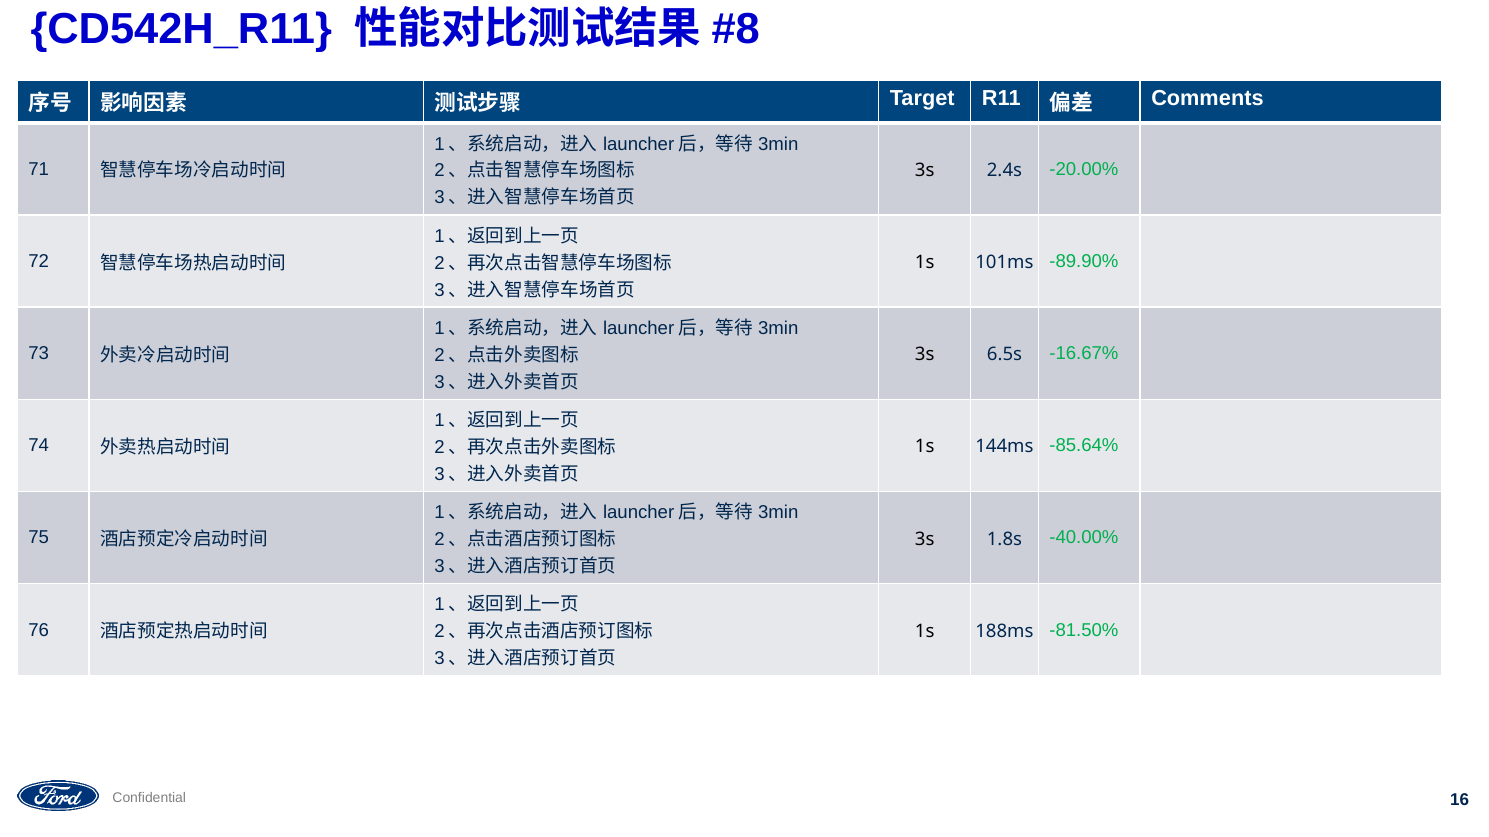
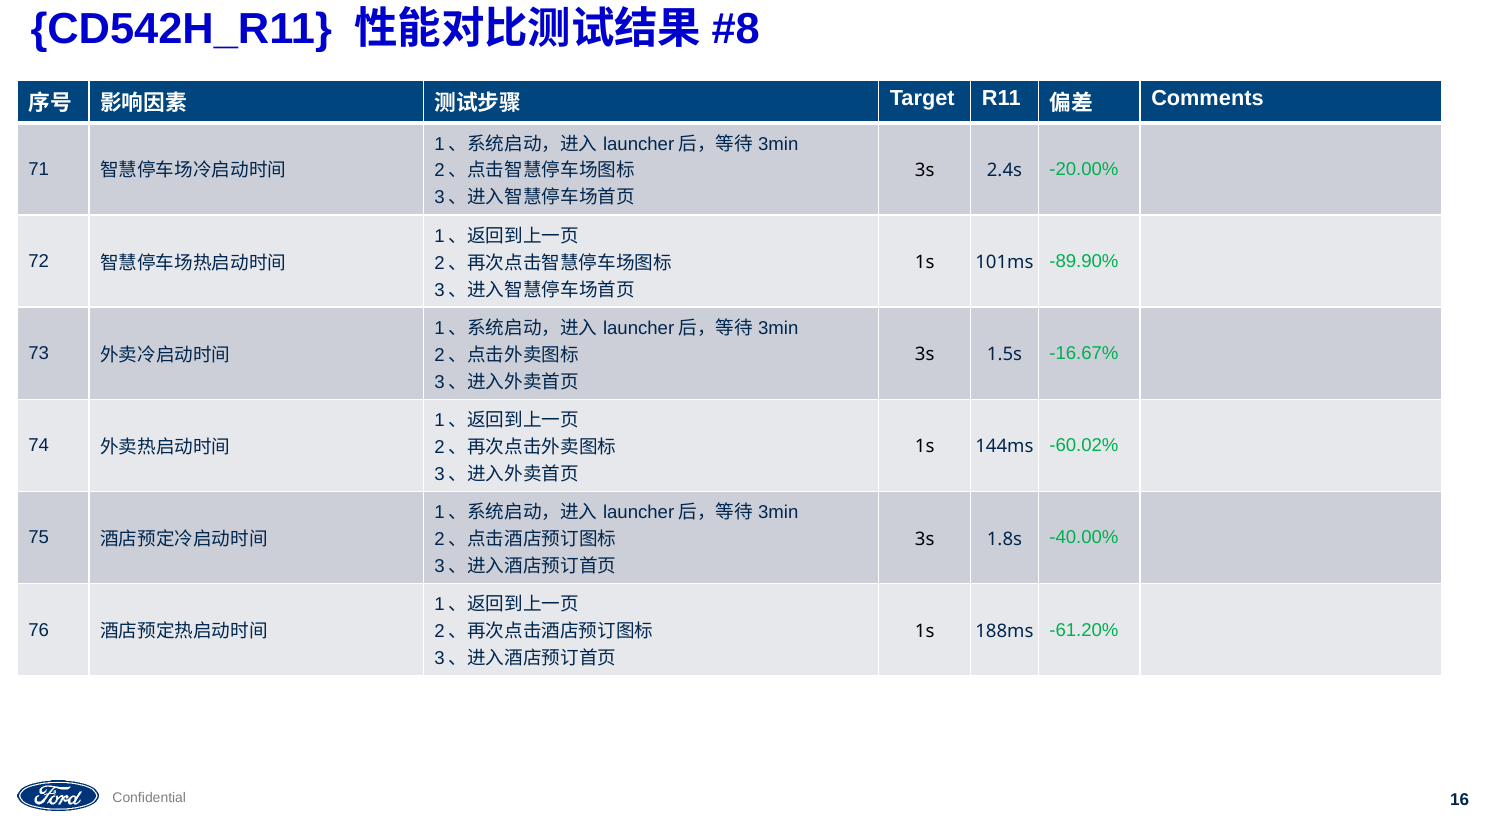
6.5s: 6.5s -> 1.5s
-85.64%: -85.64% -> -60.02%
-81.50%: -81.50% -> -61.20%
